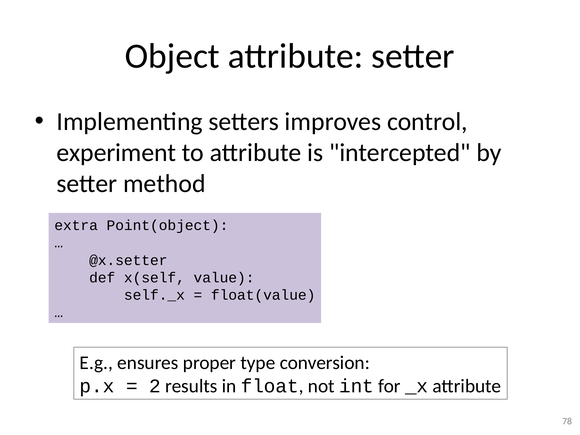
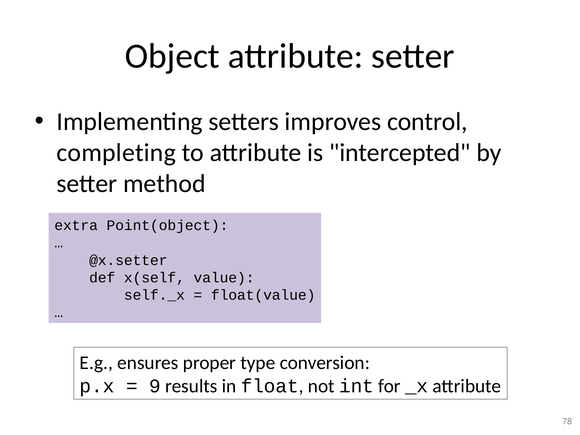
experiment: experiment -> completing
2: 2 -> 9
